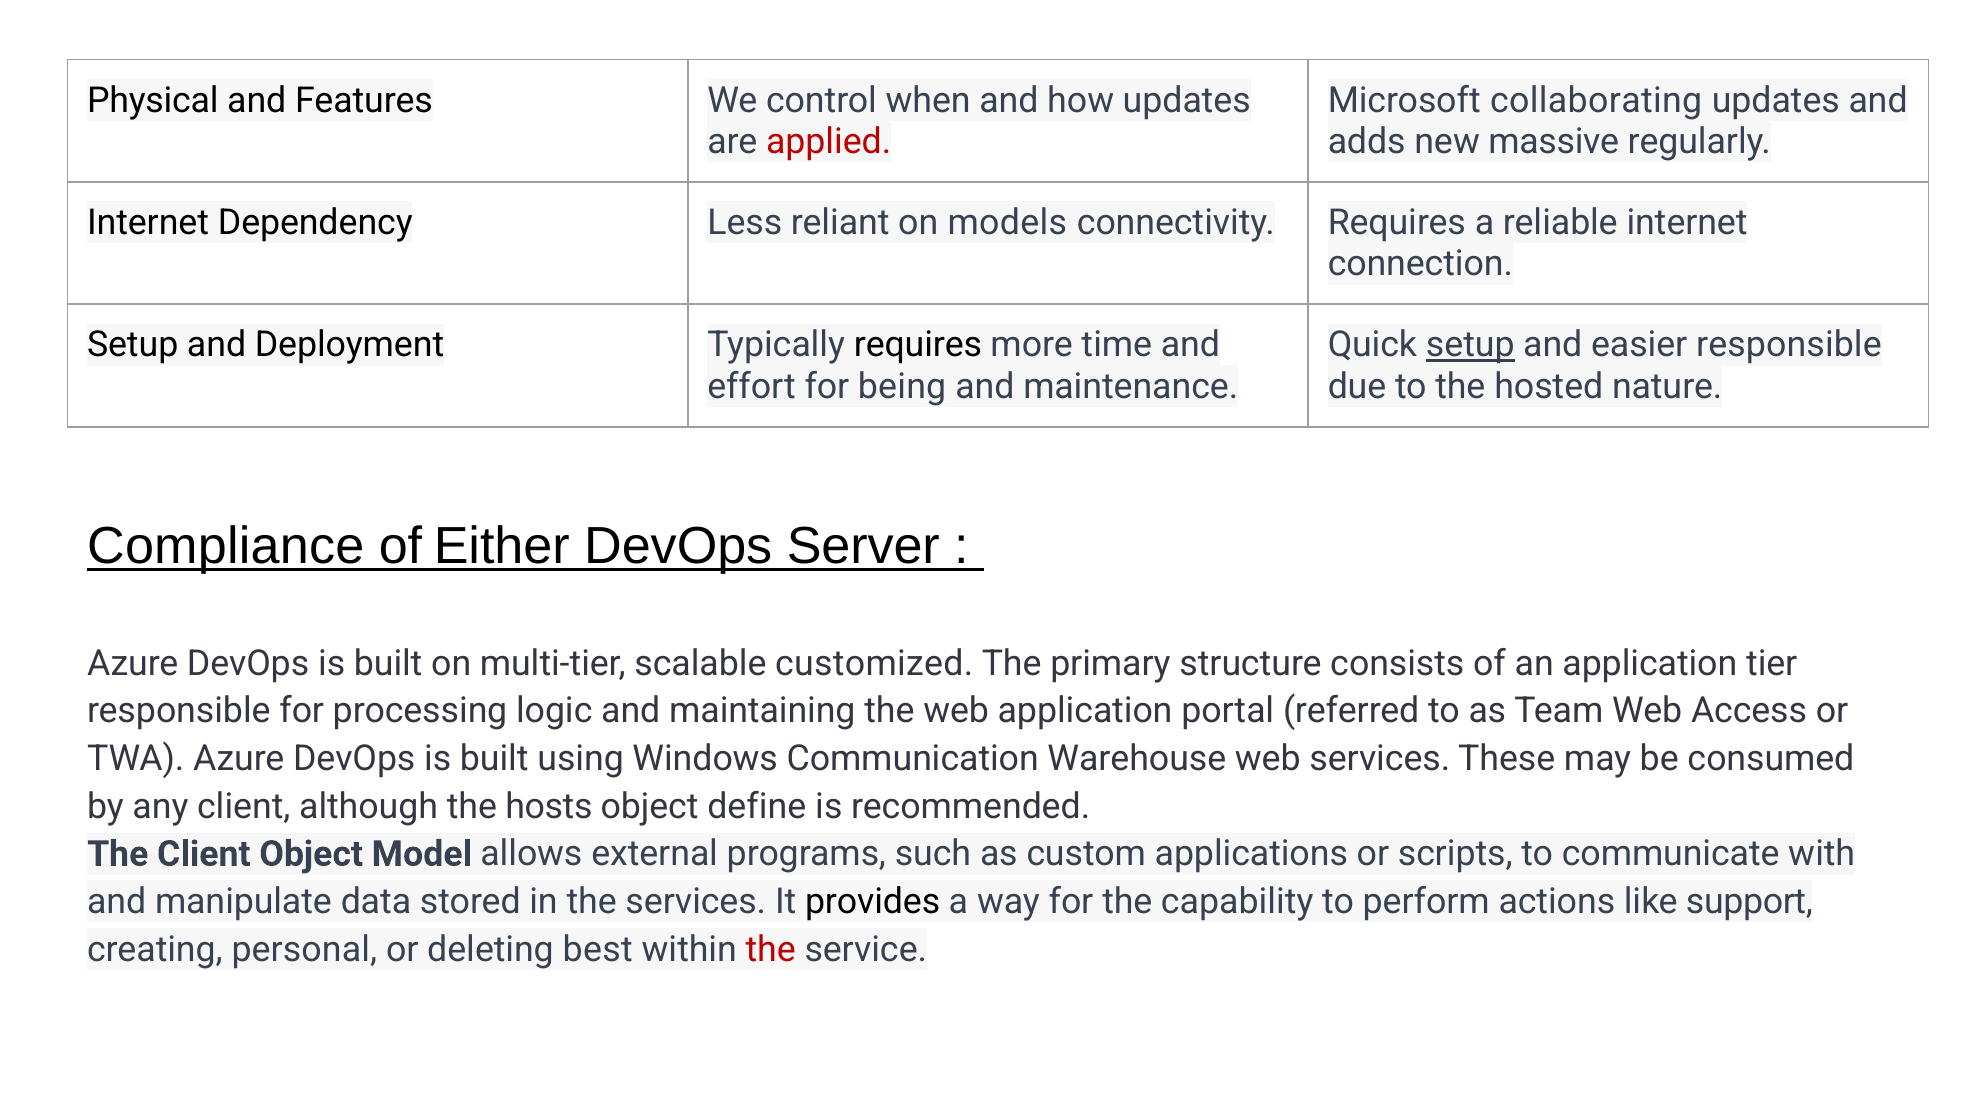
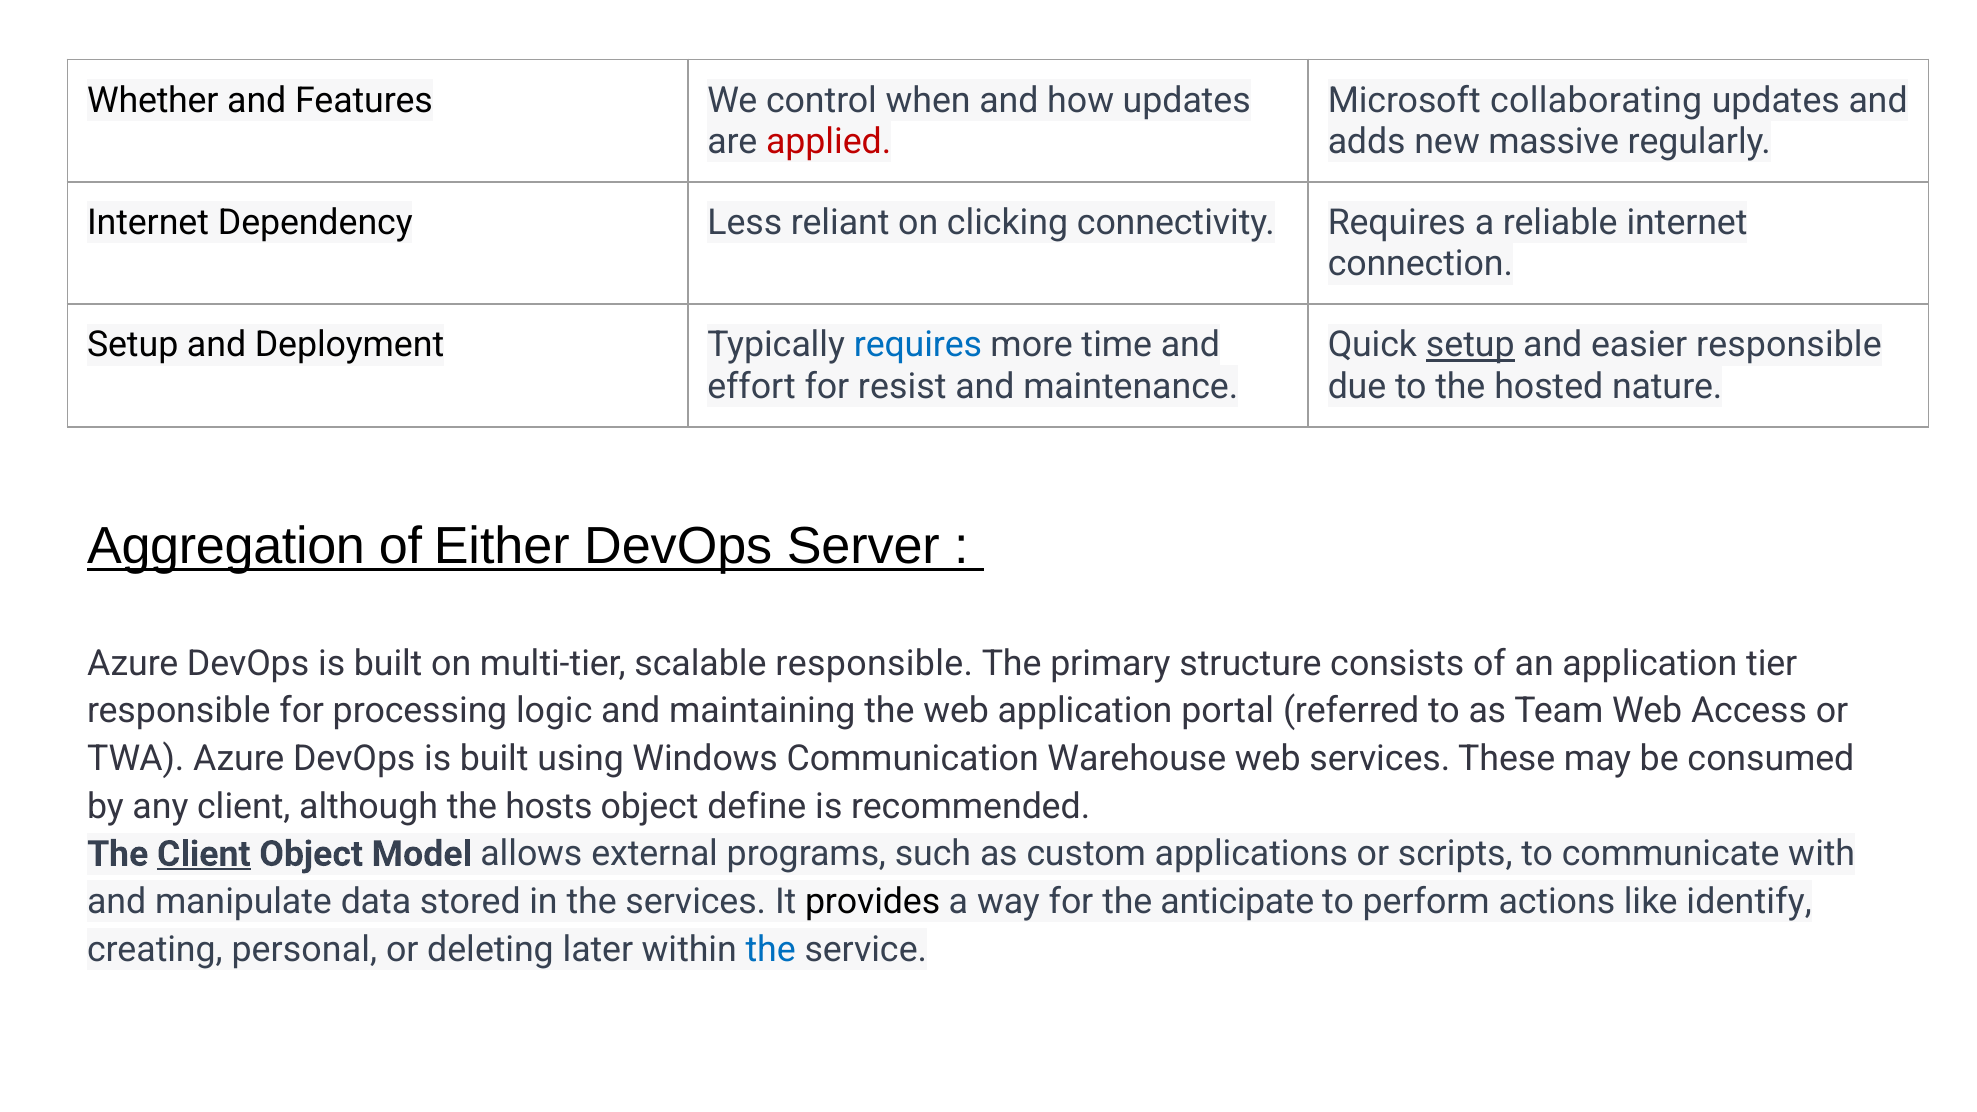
Physical: Physical -> Whether
models: models -> clicking
requires at (918, 345) colour: black -> blue
being: being -> resist
Compliance: Compliance -> Aggregation
scalable customized: customized -> responsible
Client at (204, 854) underline: none -> present
capability: capability -> anticipate
support: support -> identify
best: best -> later
the at (771, 949) colour: red -> blue
